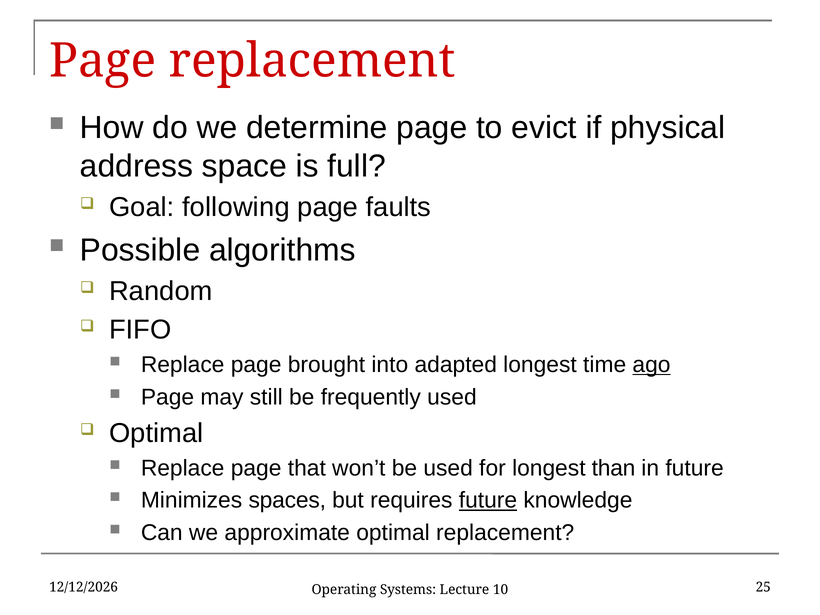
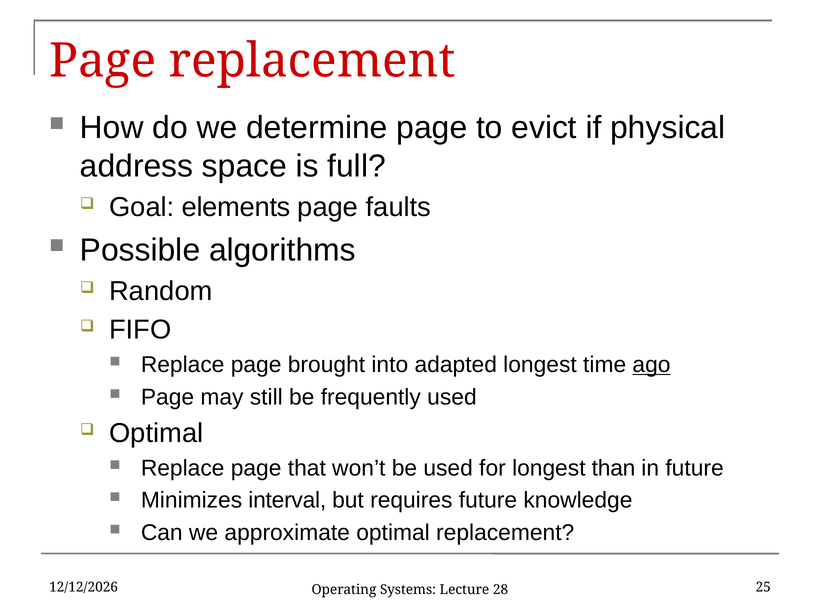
following: following -> elements
spaces: spaces -> interval
future at (488, 500) underline: present -> none
10: 10 -> 28
